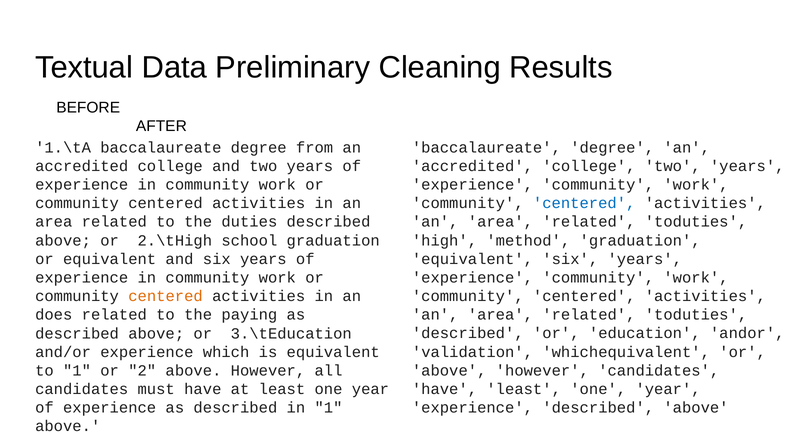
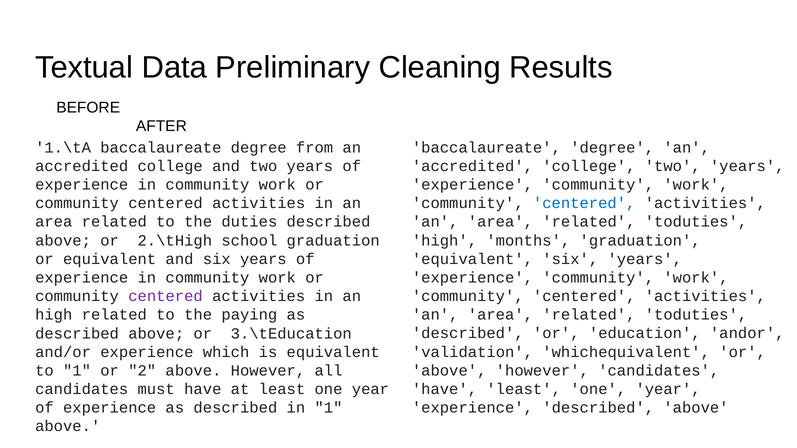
method: method -> months
centered at (166, 296) colour: orange -> purple
does at (54, 315): does -> high
